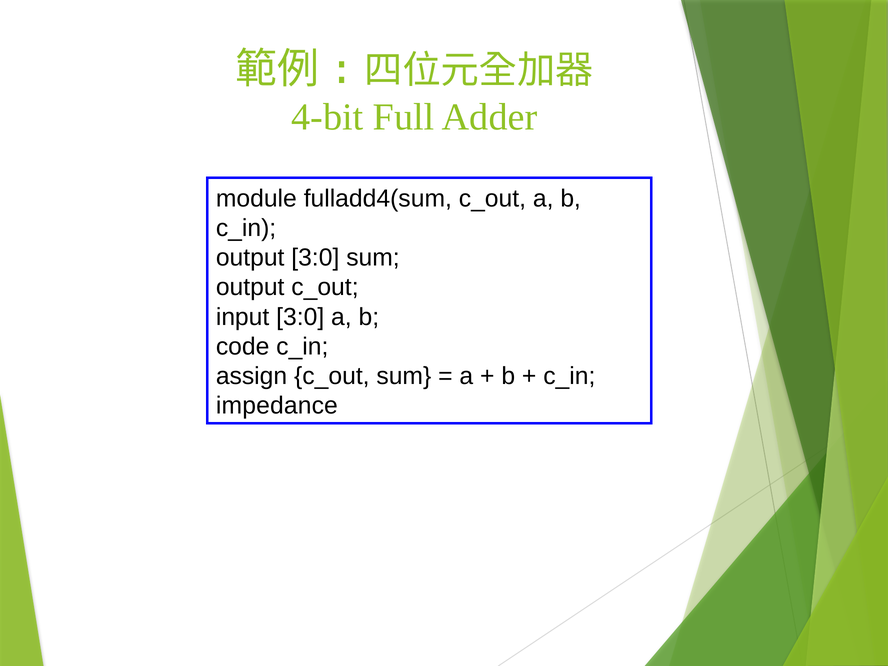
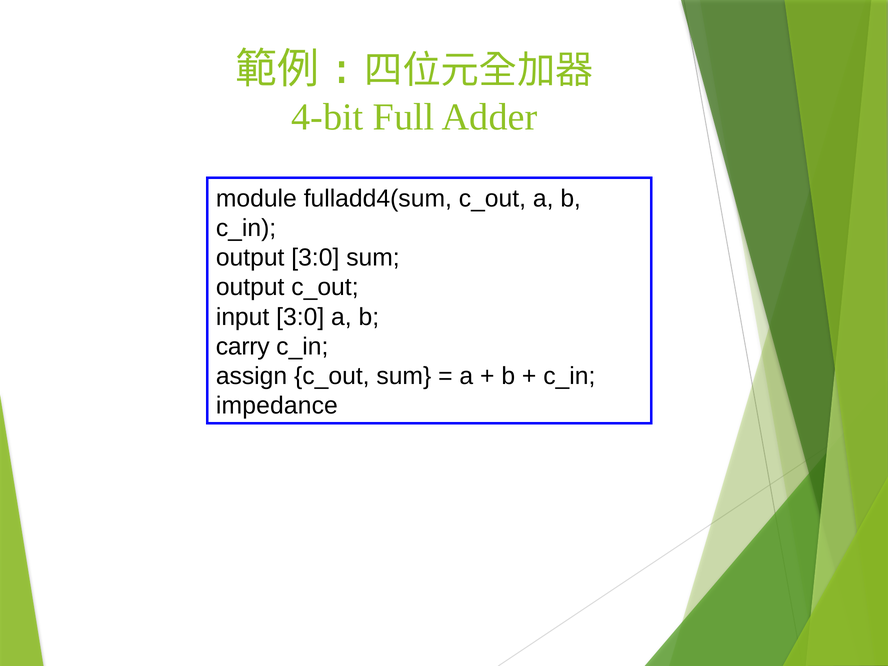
code: code -> carry
